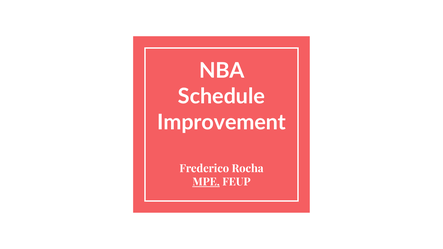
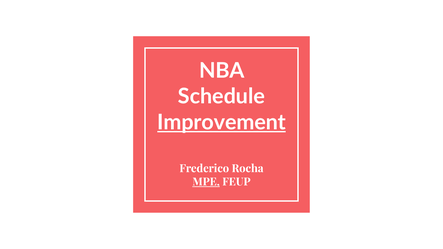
Improvement underline: none -> present
